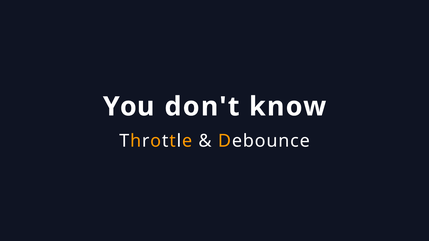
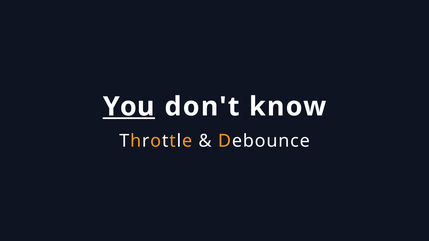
You underline: none -> present
